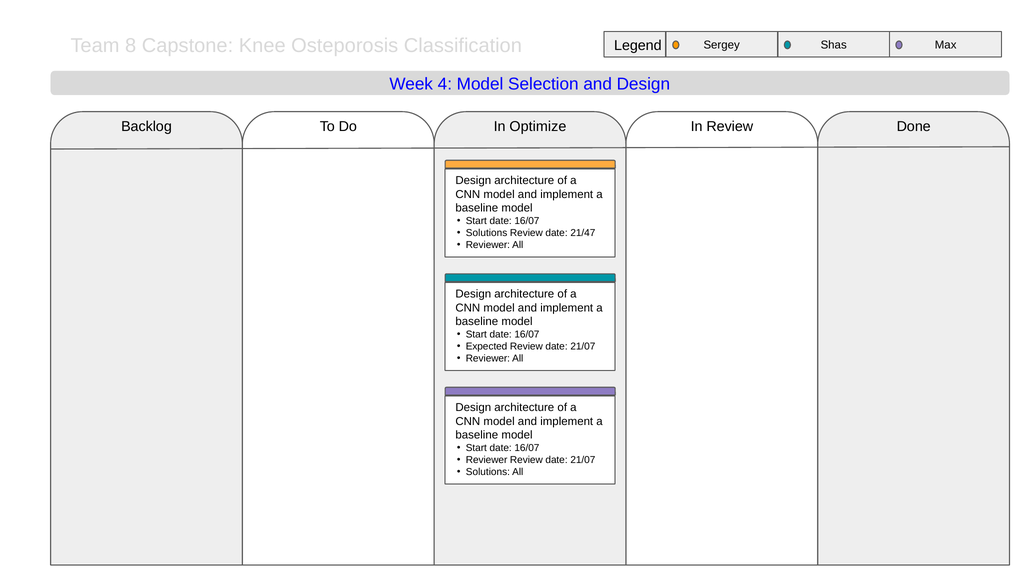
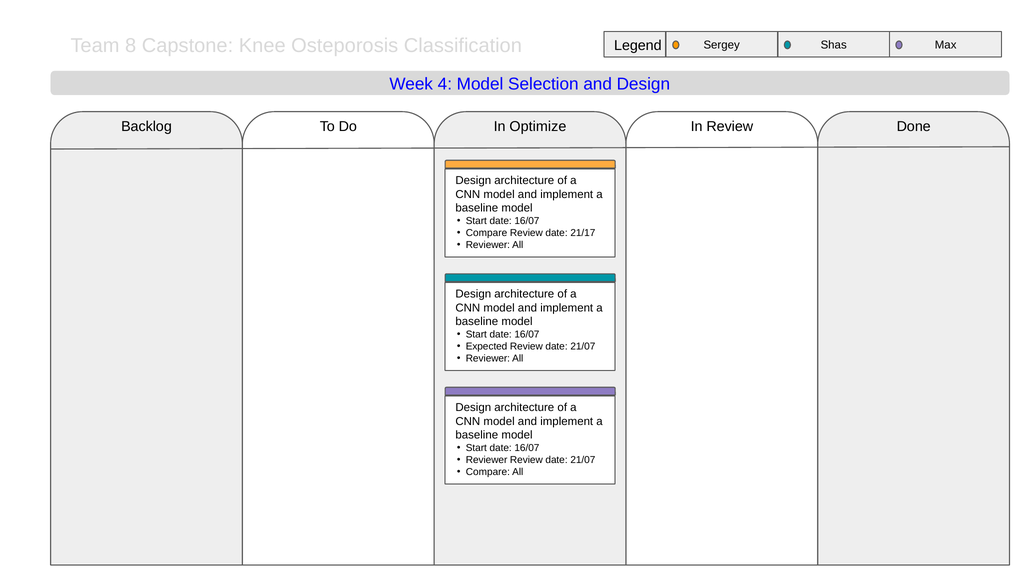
Solutions at (487, 233): Solutions -> Compare
21/47: 21/47 -> 21/17
Solutions at (488, 472): Solutions -> Compare
